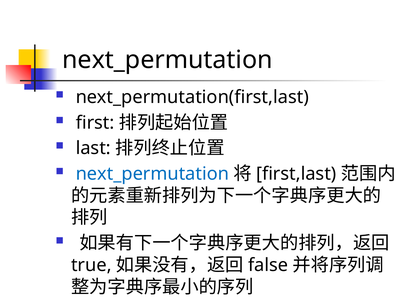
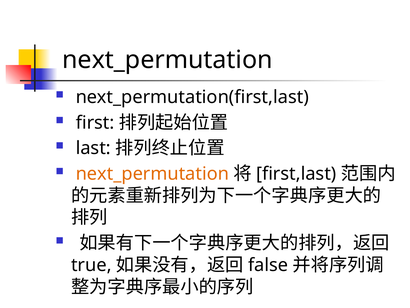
next_permutation at (152, 174) colour: blue -> orange
